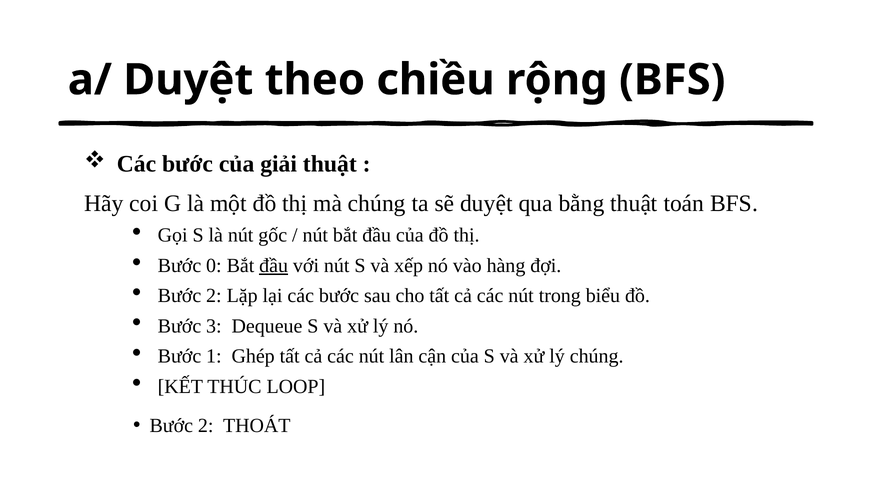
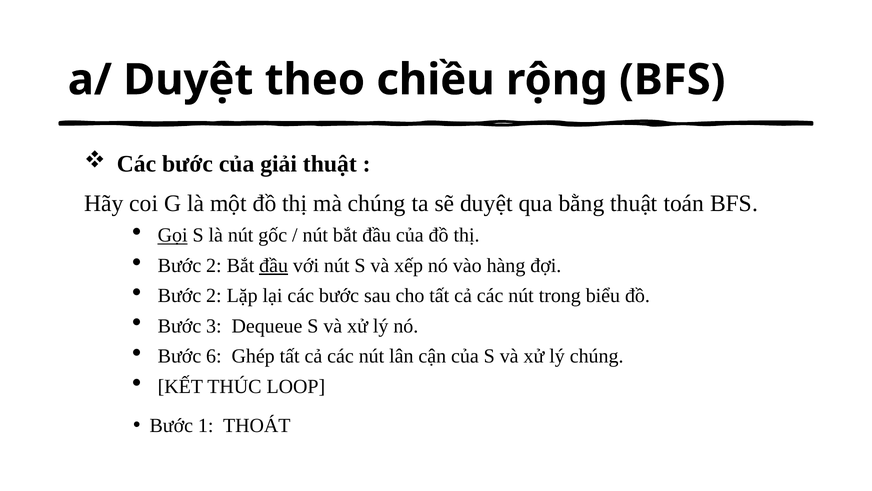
Gọi underline: none -> present
0 at (214, 265): 0 -> 2
1: 1 -> 6
2 at (206, 425): 2 -> 1
